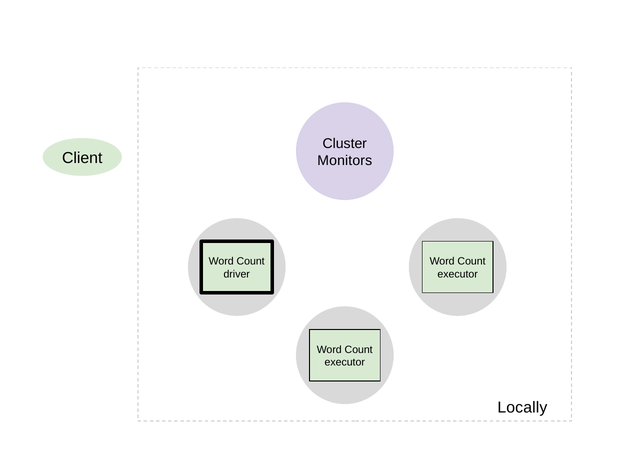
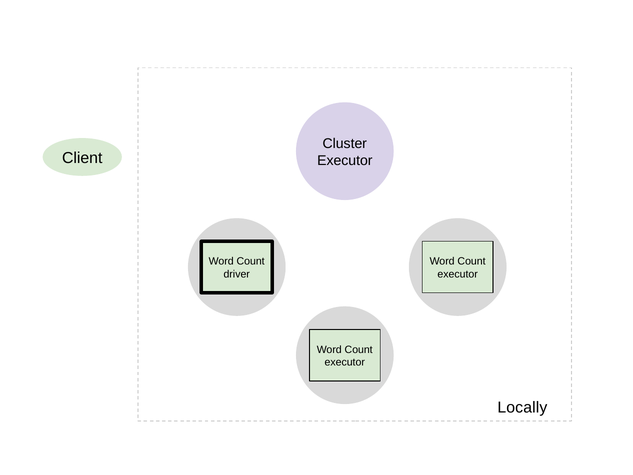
Monitors at (345, 160): Monitors -> Executor
